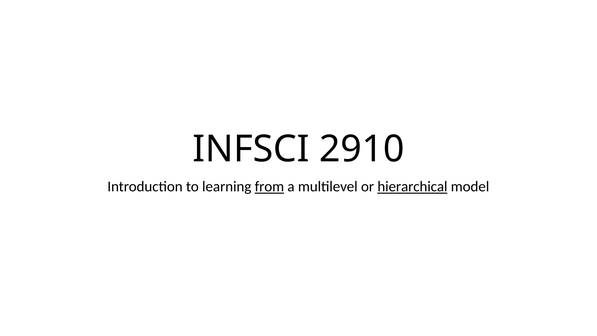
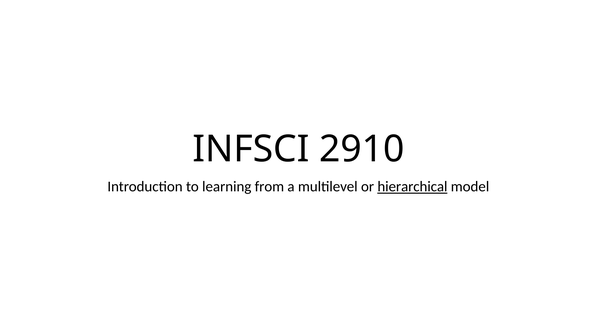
from underline: present -> none
